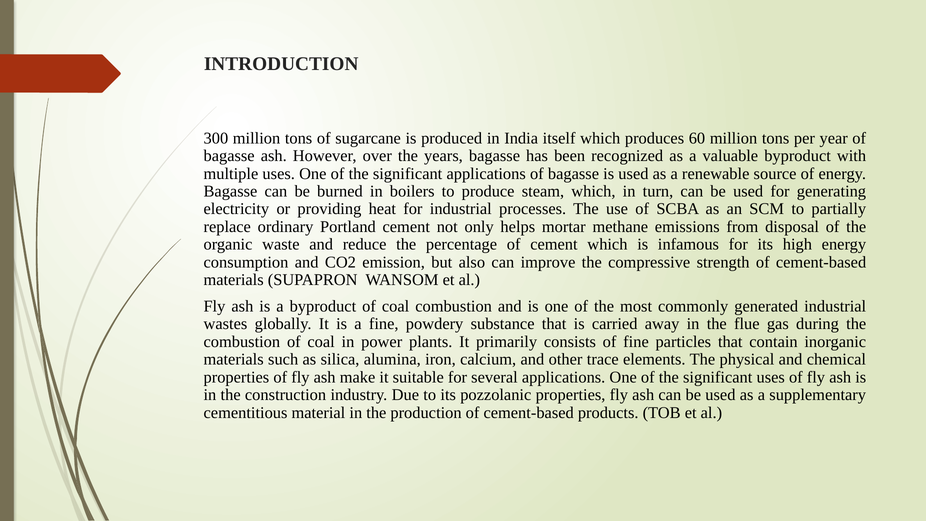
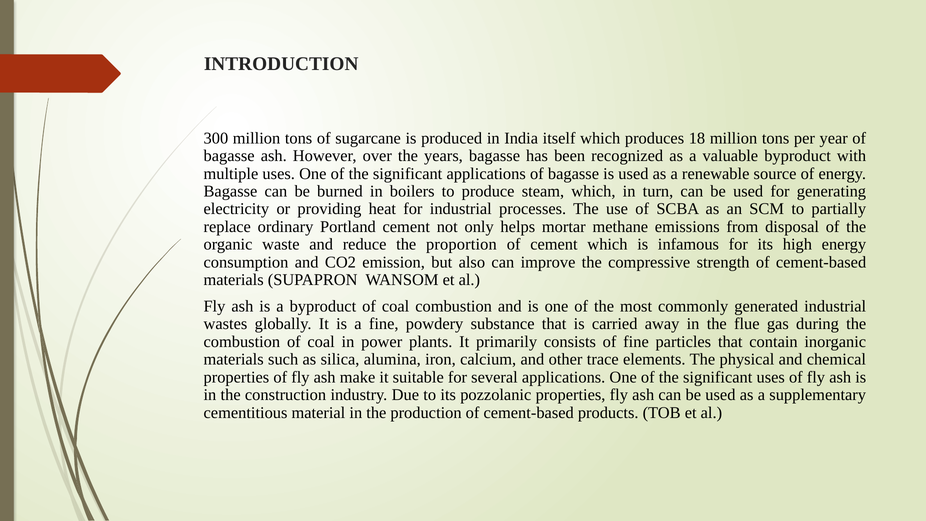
60: 60 -> 18
percentage: percentage -> proportion
